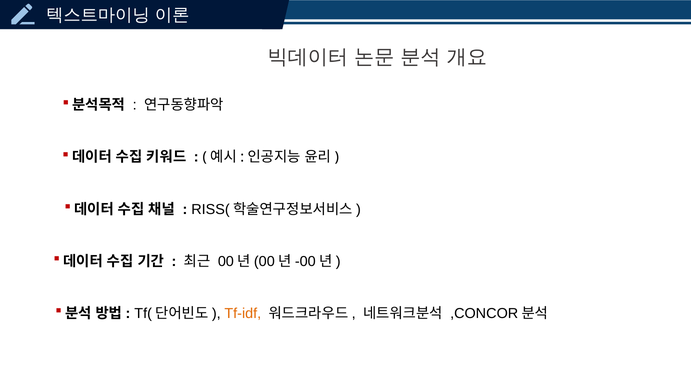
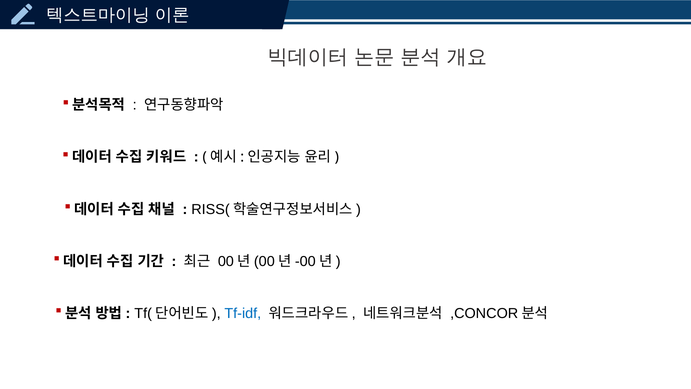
Tf-idf colour: orange -> blue
